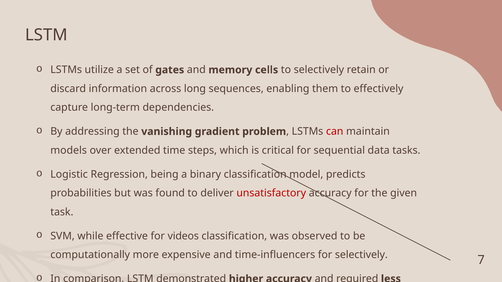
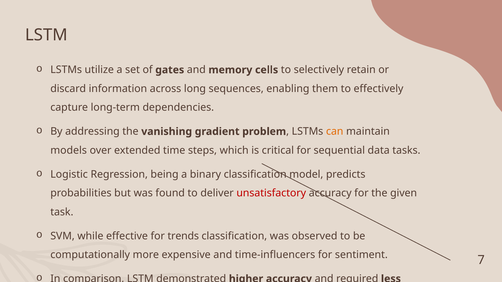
can colour: red -> orange
videos: videos -> trends
for selectively: selectively -> sentiment
